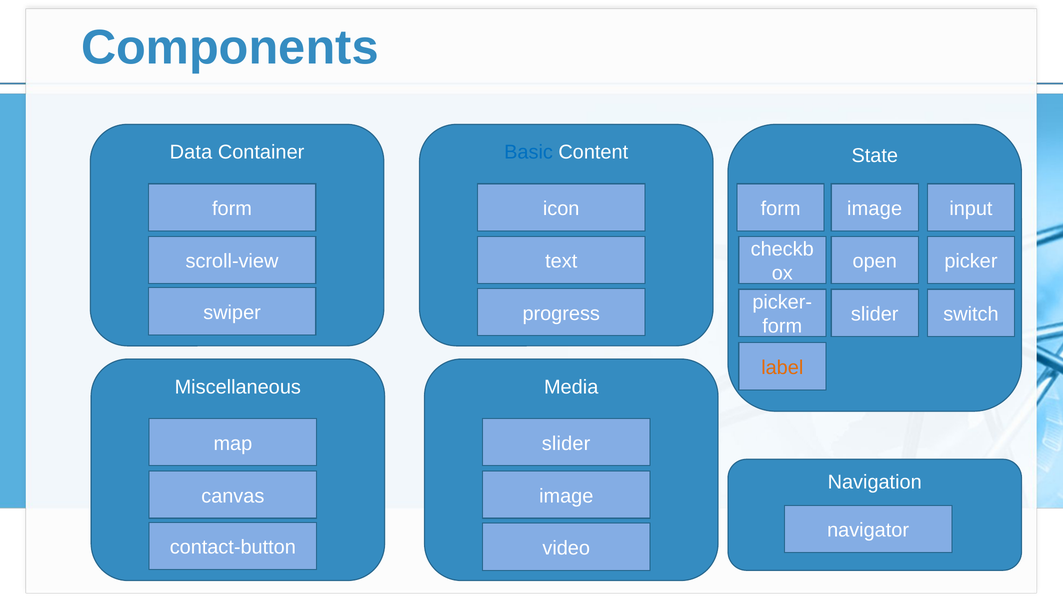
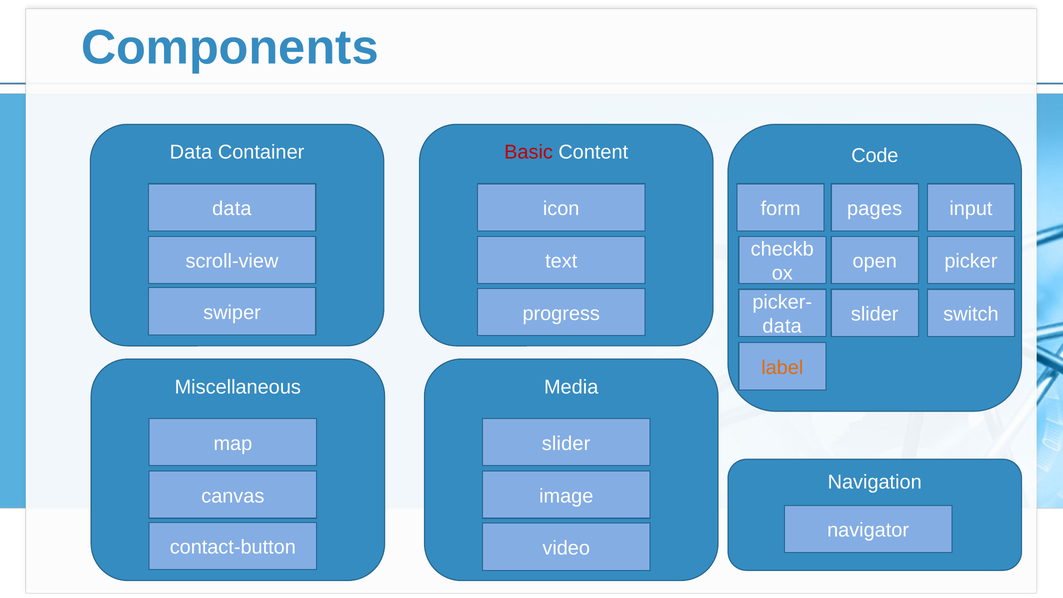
Basic colour: blue -> red
State: State -> Code
form at (232, 209): form -> data
form image: image -> pages
form at (782, 326): form -> data
